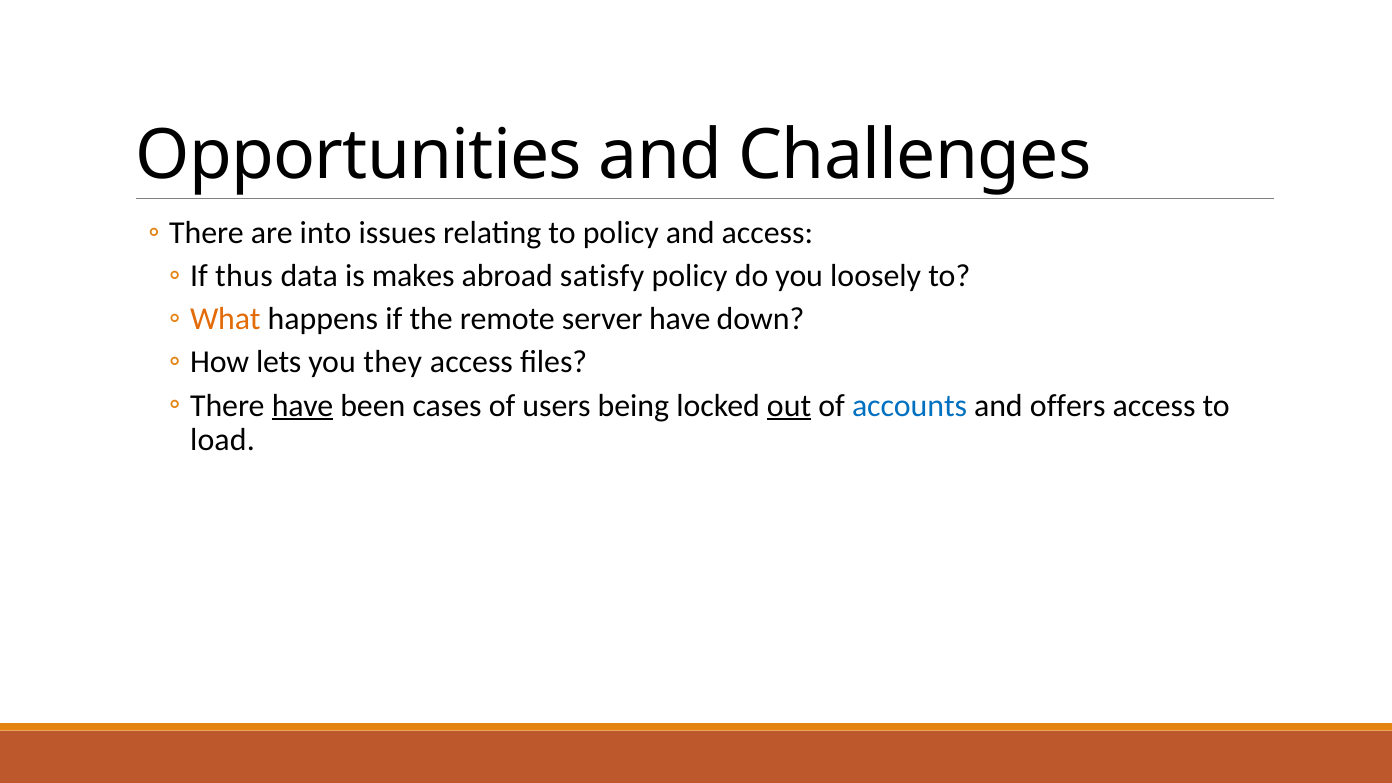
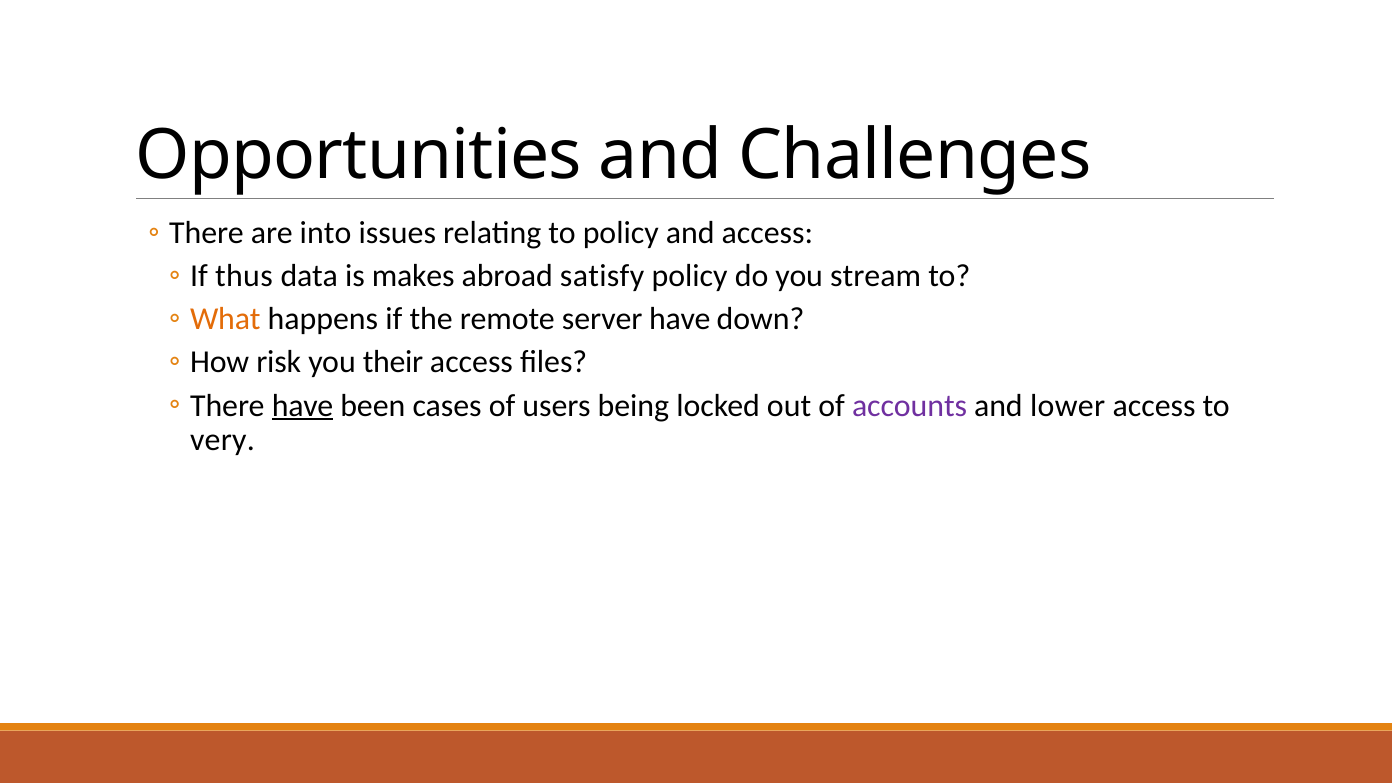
loosely: loosely -> stream
lets: lets -> risk
they: they -> their
out underline: present -> none
accounts colour: blue -> purple
offers: offers -> lower
load: load -> very
